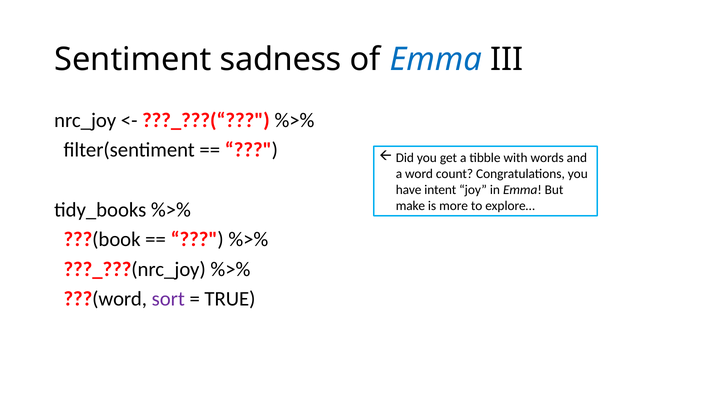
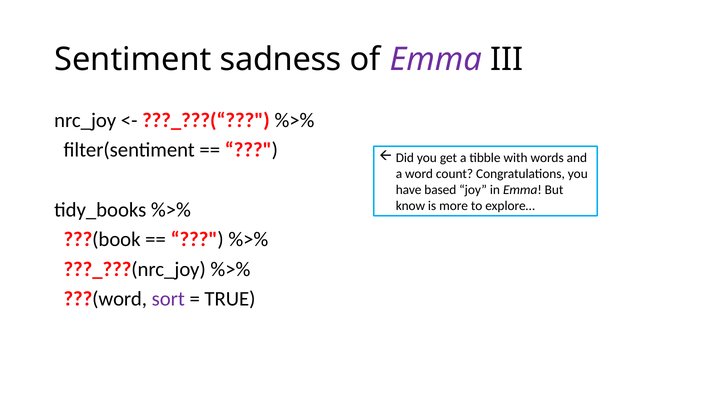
Emma at (436, 60) colour: blue -> purple
intent: intent -> based
make: make -> know
